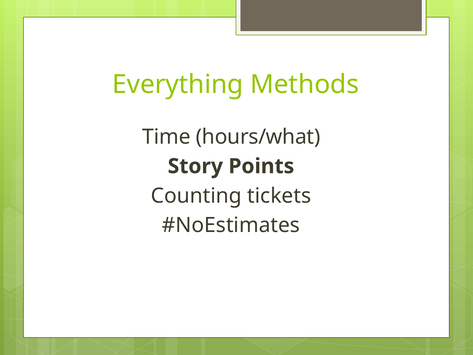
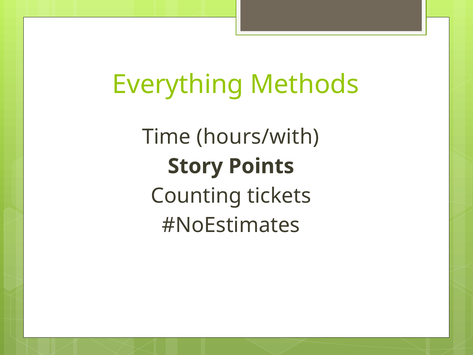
hours/what: hours/what -> hours/with
